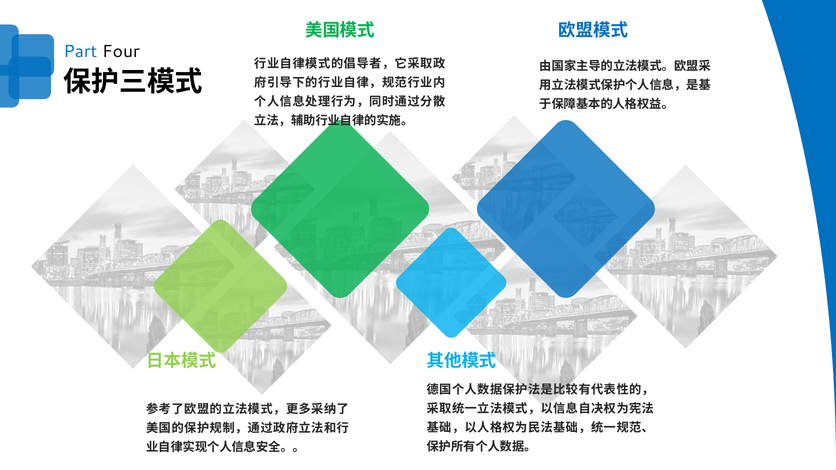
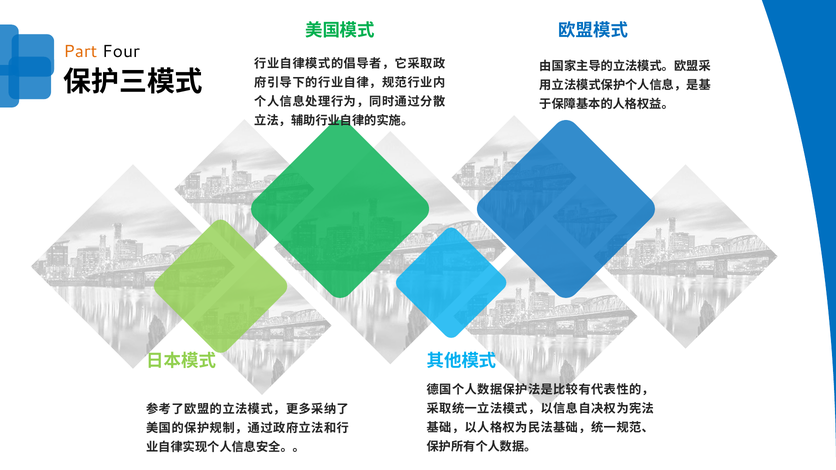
Part colour: blue -> orange
